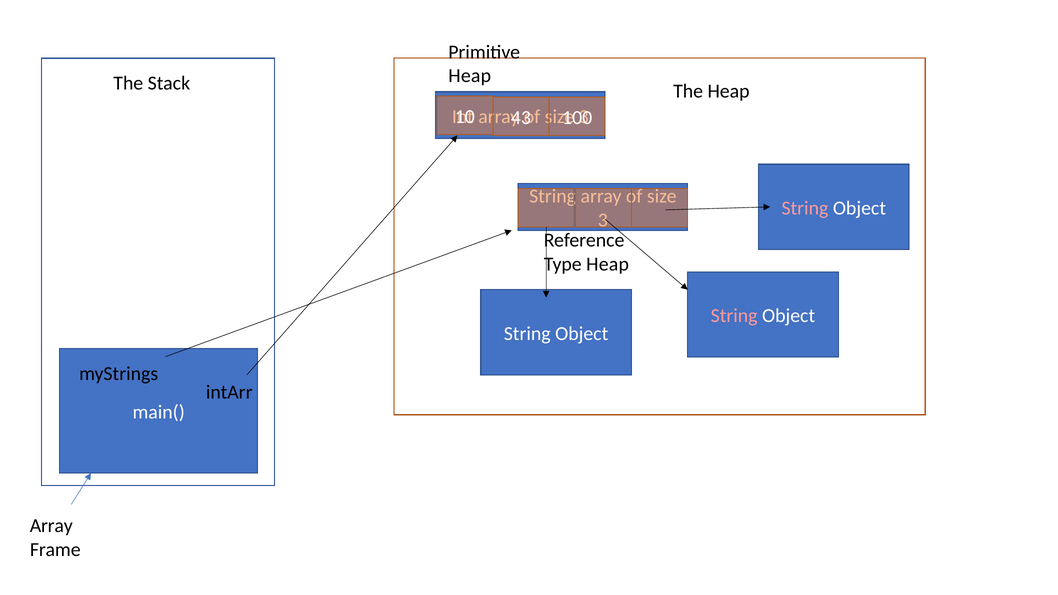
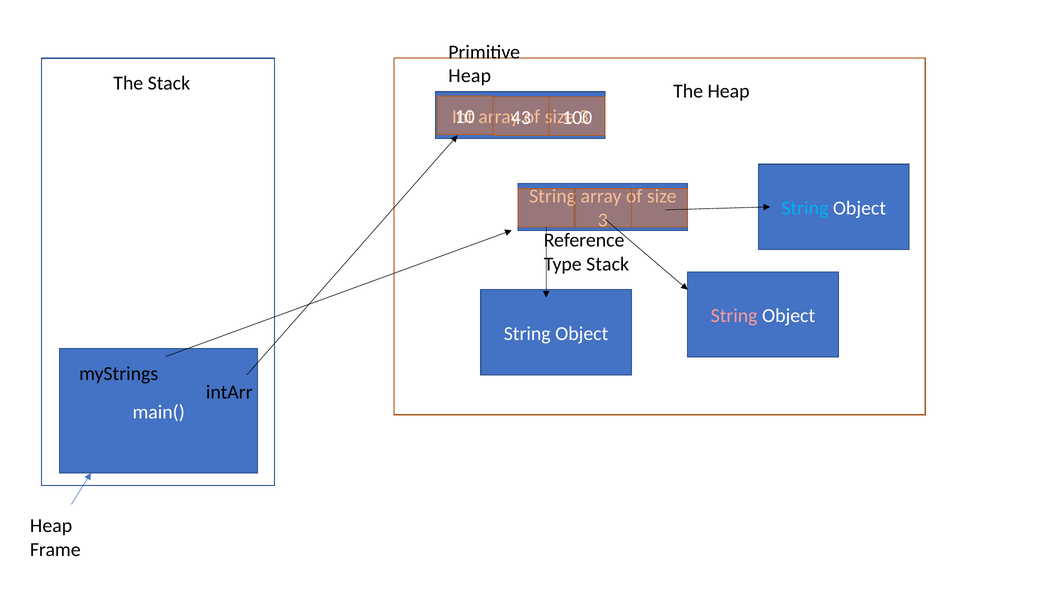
String at (805, 208) colour: pink -> light blue
Type Heap: Heap -> Stack
Array at (51, 526): Array -> Heap
